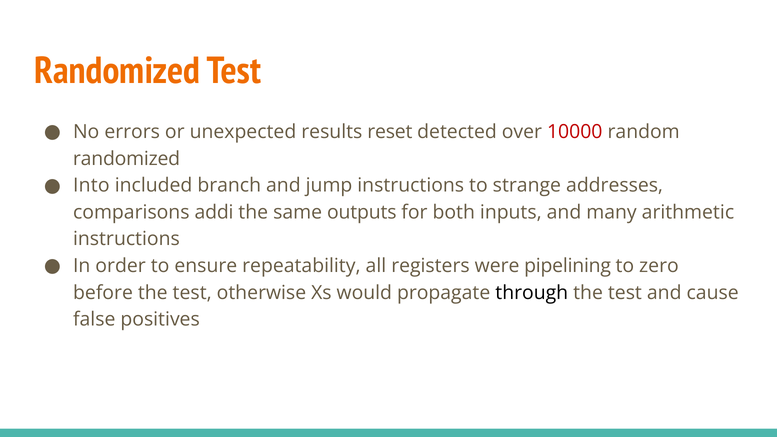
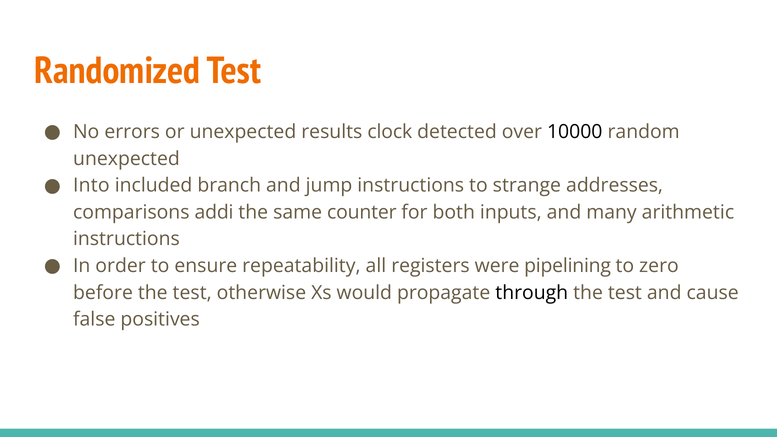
reset: reset -> clock
10000 colour: red -> black
randomized at (127, 159): randomized -> unexpected
outputs: outputs -> counter
